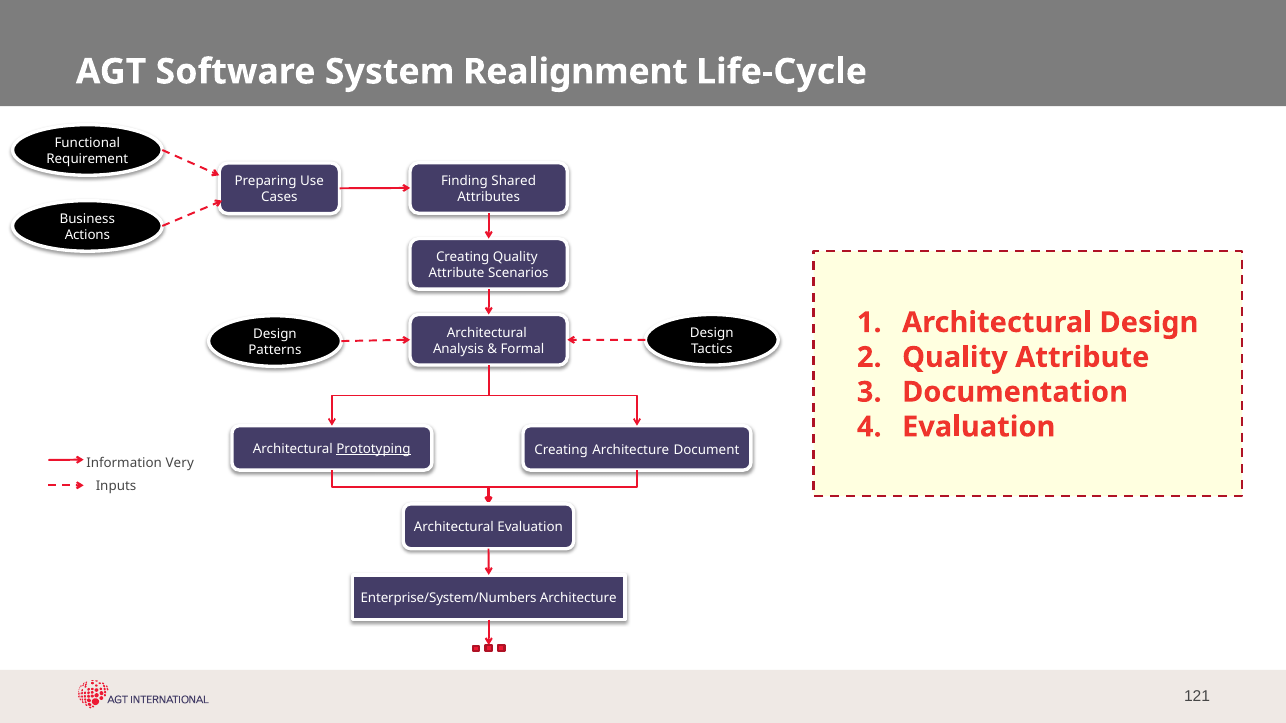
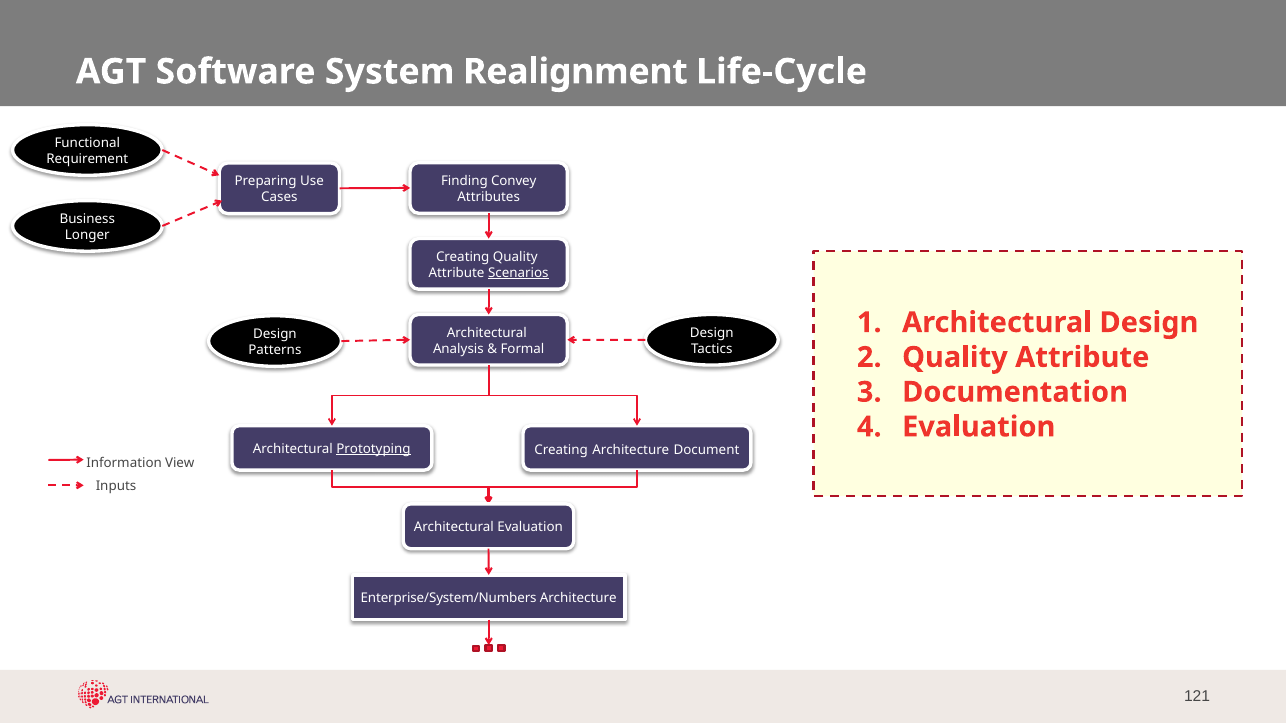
Shared: Shared -> Convey
Actions: Actions -> Longer
Scenarios underline: none -> present
Very: Very -> View
